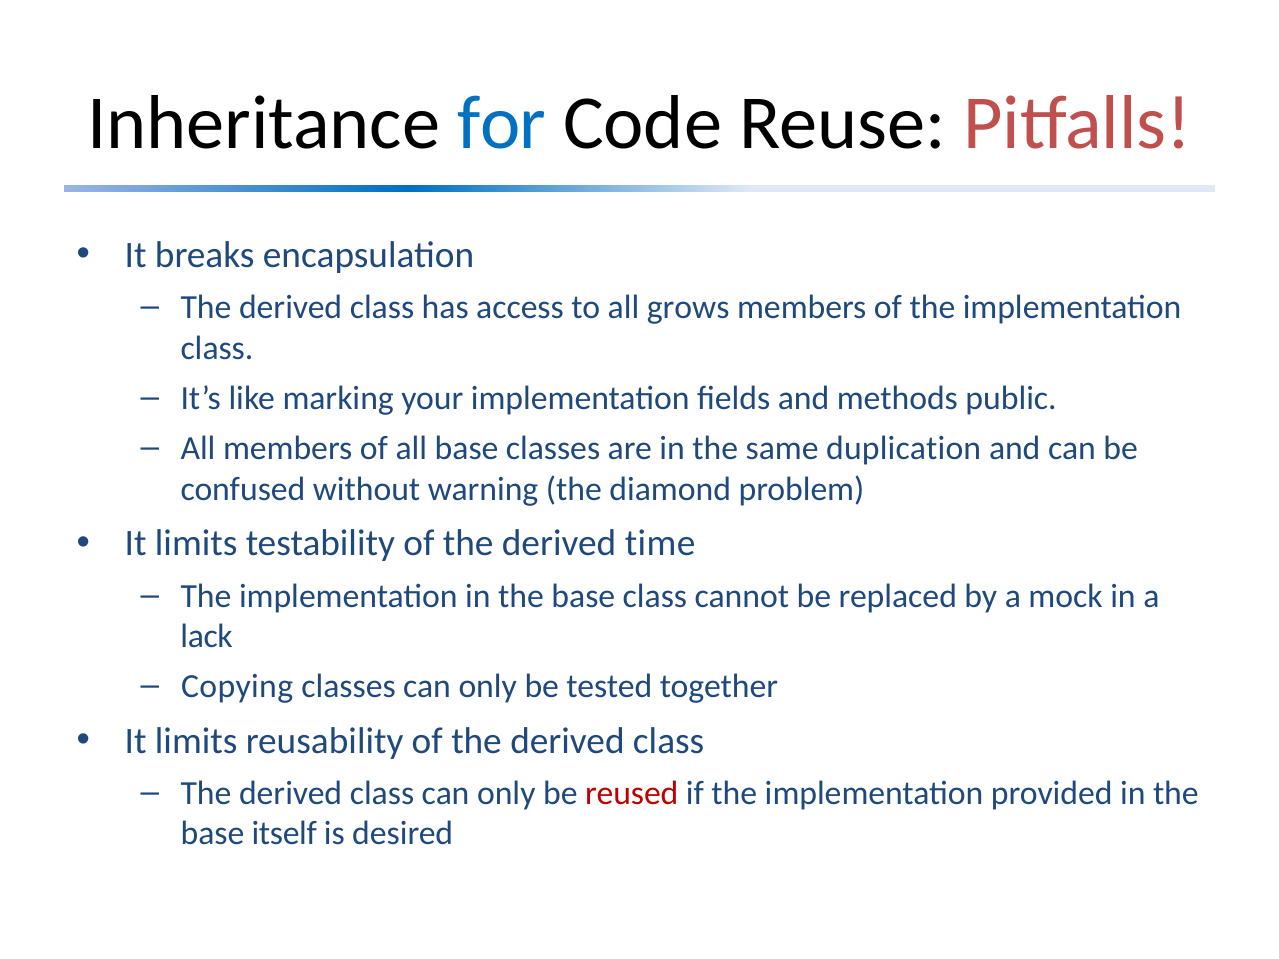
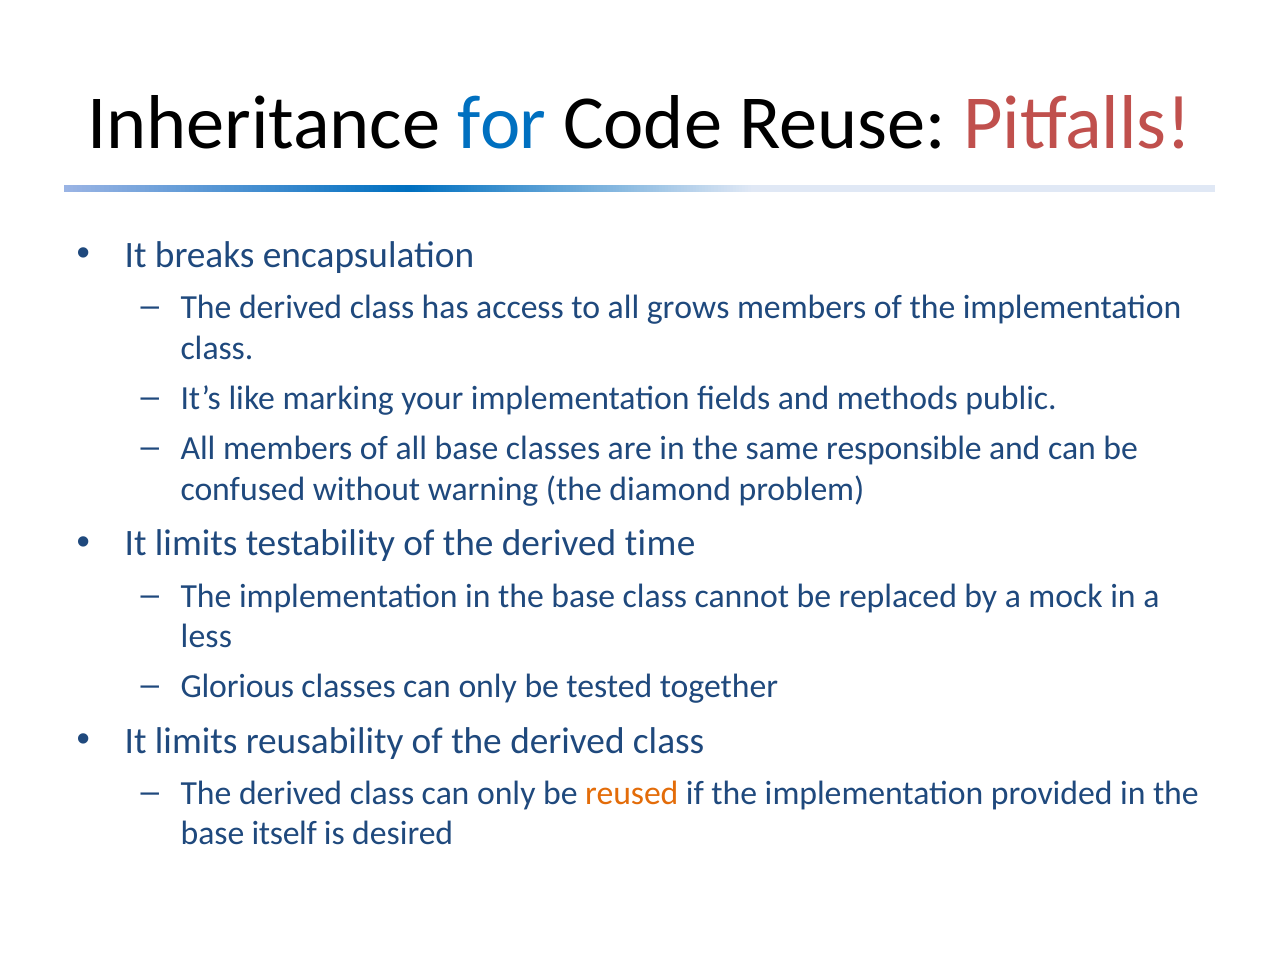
duplication: duplication -> responsible
lack: lack -> less
Copying: Copying -> Glorious
reused colour: red -> orange
